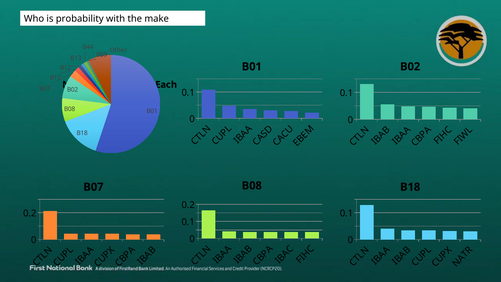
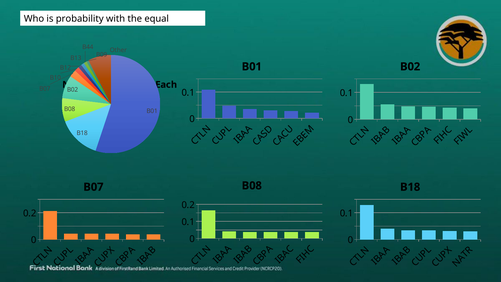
make: make -> equal
